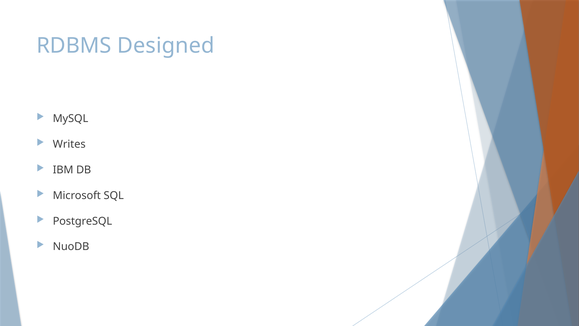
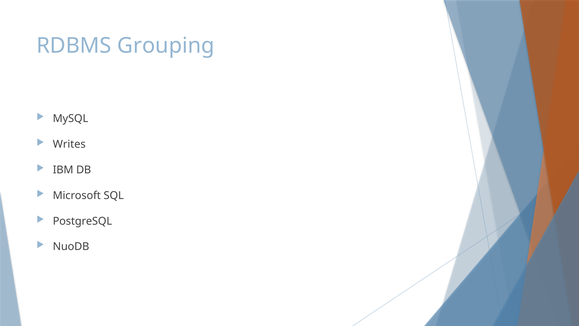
Designed: Designed -> Grouping
